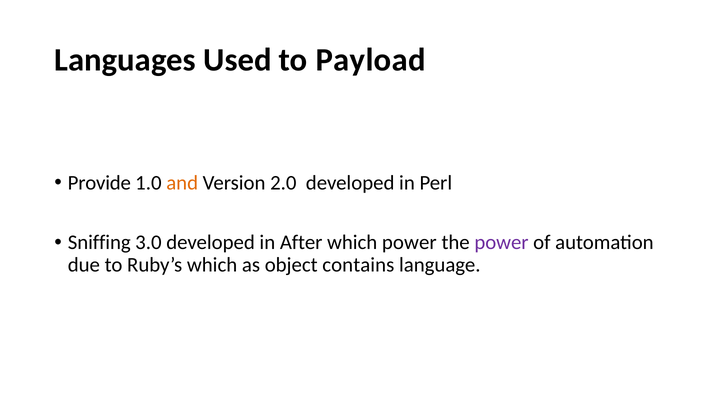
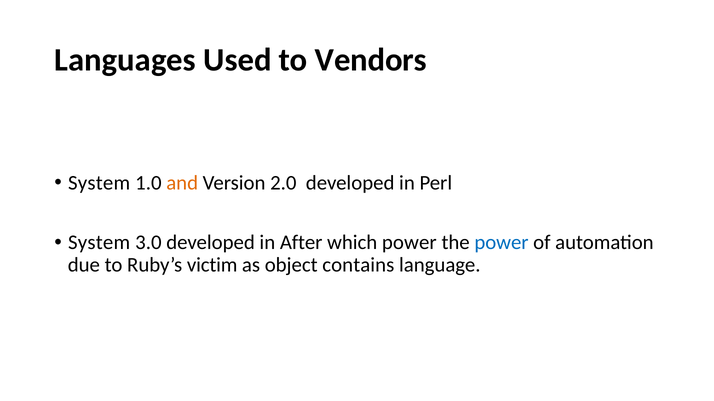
Payload: Payload -> Vendors
Provide at (99, 183): Provide -> System
Sniffing at (99, 243): Sniffing -> System
power at (502, 243) colour: purple -> blue
Ruby’s which: which -> victim
